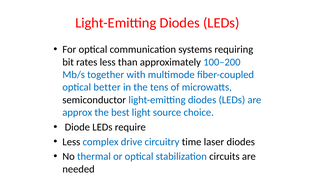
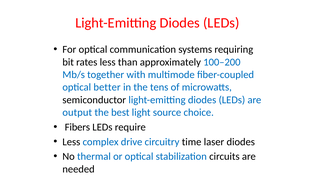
approx: approx -> output
Diode: Diode -> Fibers
